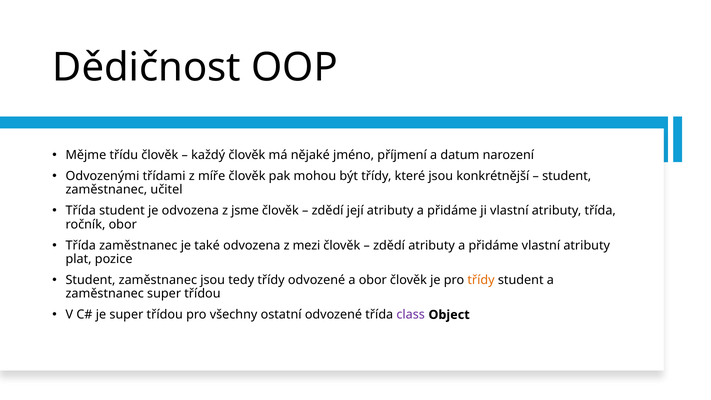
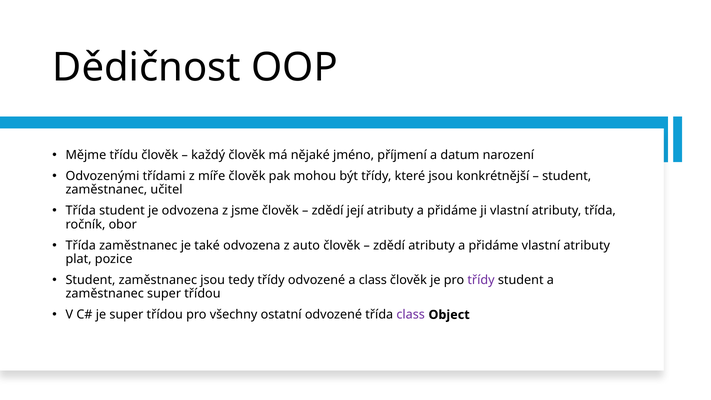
mezi: mezi -> auto
a obor: obor -> class
třídy at (481, 280) colour: orange -> purple
